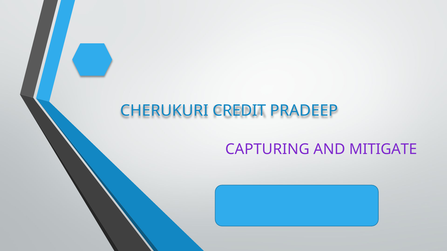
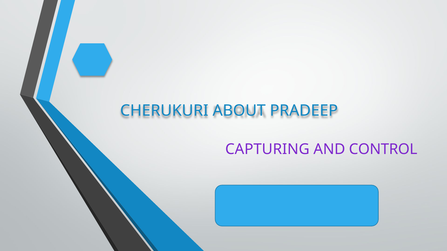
CREDIT: CREDIT -> ABOUT
MITIGATE: MITIGATE -> CONTROL
